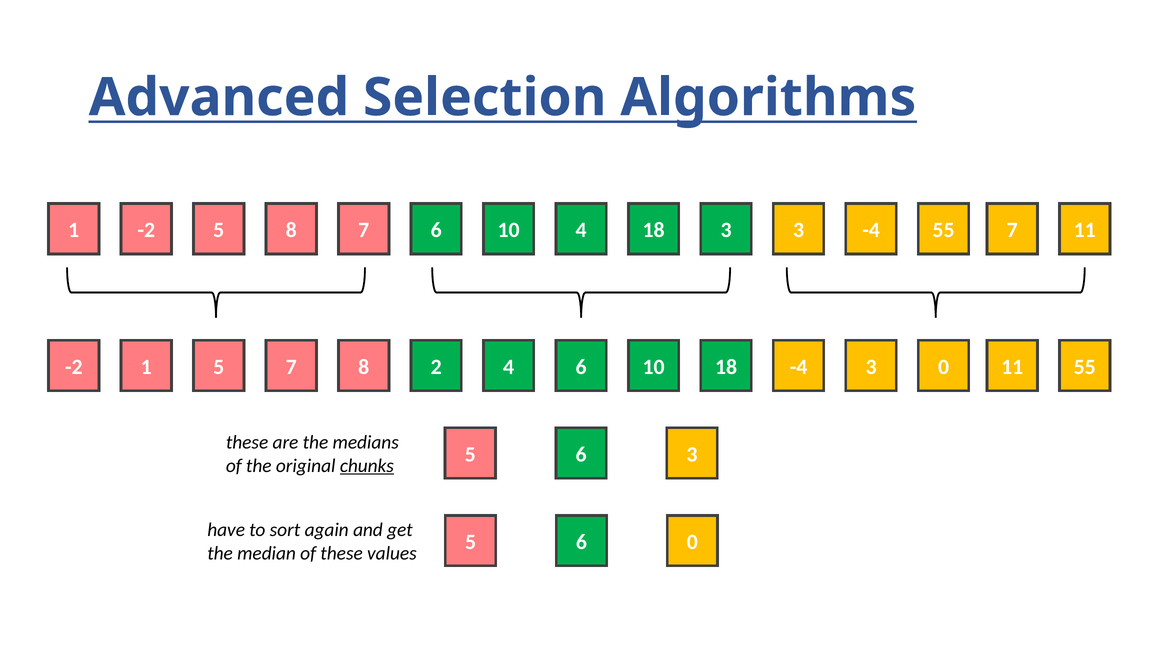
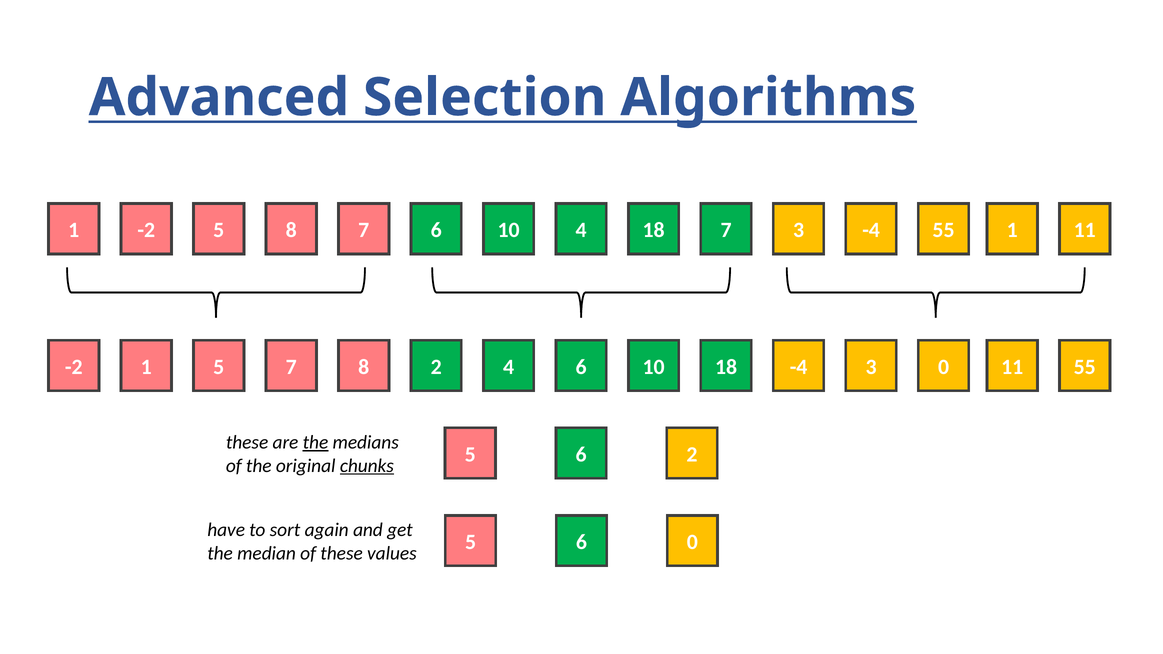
18 3: 3 -> 7
55 7: 7 -> 1
the at (315, 443) underline: none -> present
6 3: 3 -> 2
